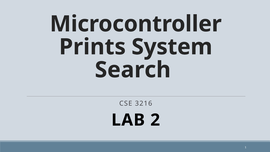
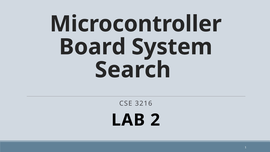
Prints: Prints -> Board
